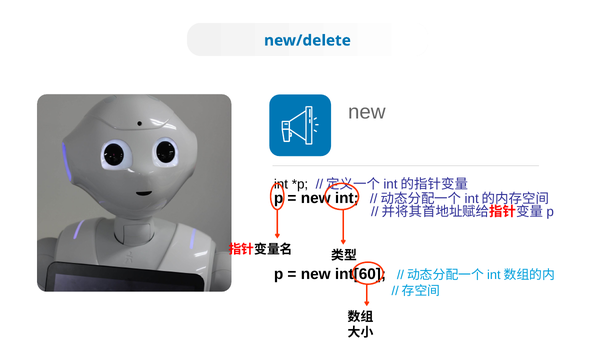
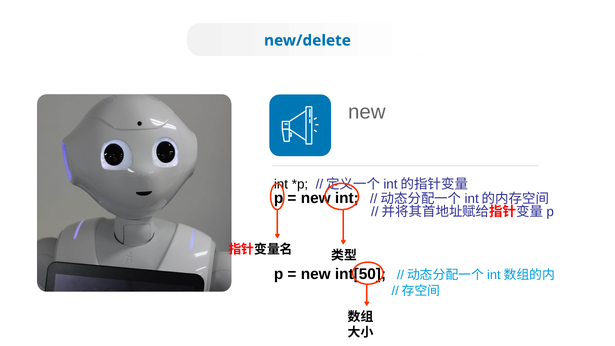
int[60: int[60 -> int[50
